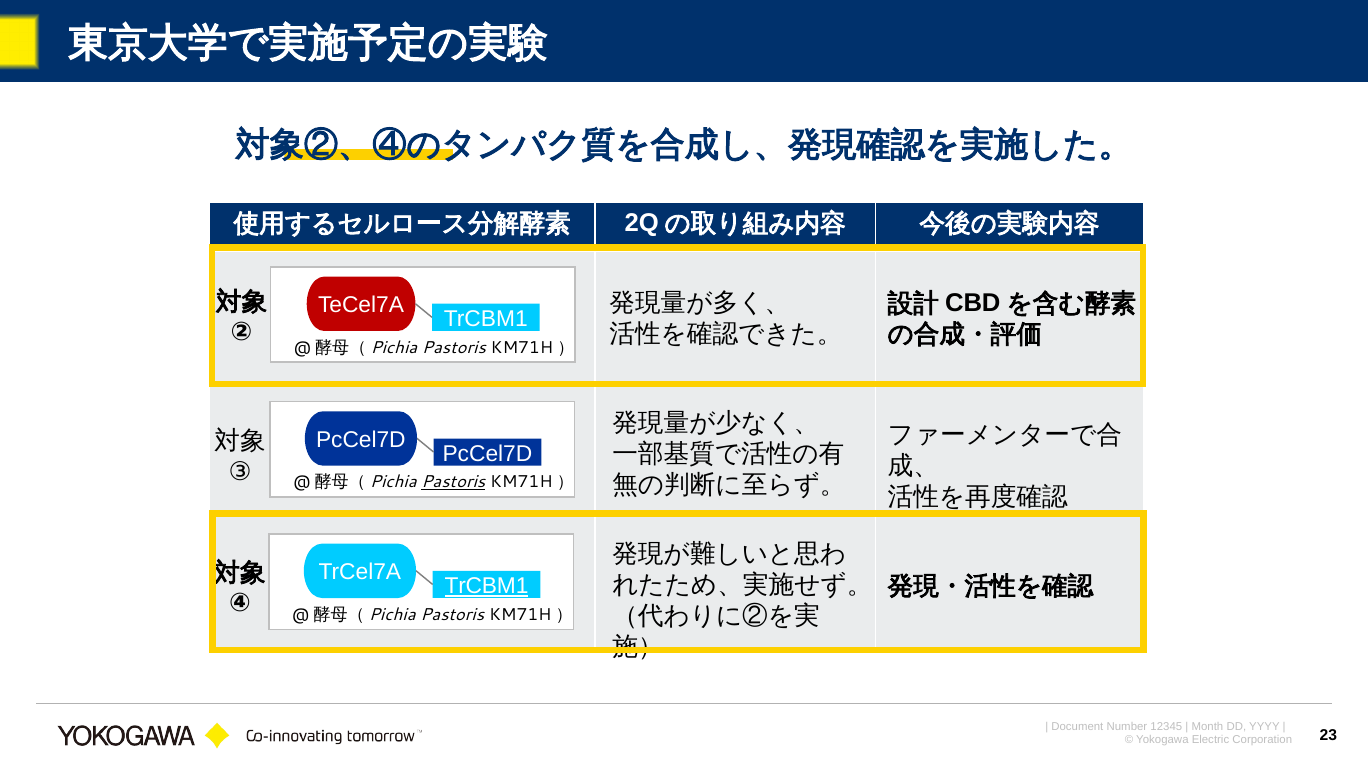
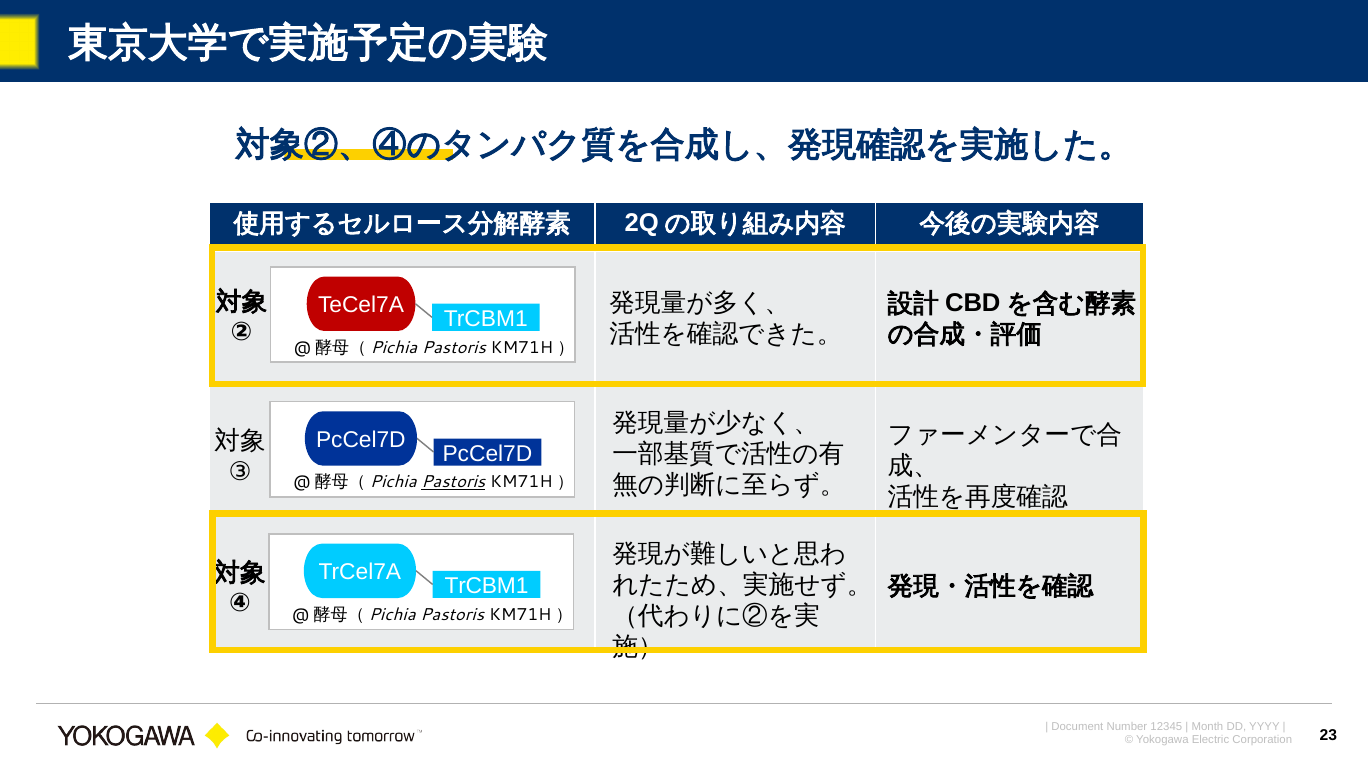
TrCBM1 at (487, 586) underline: present -> none
